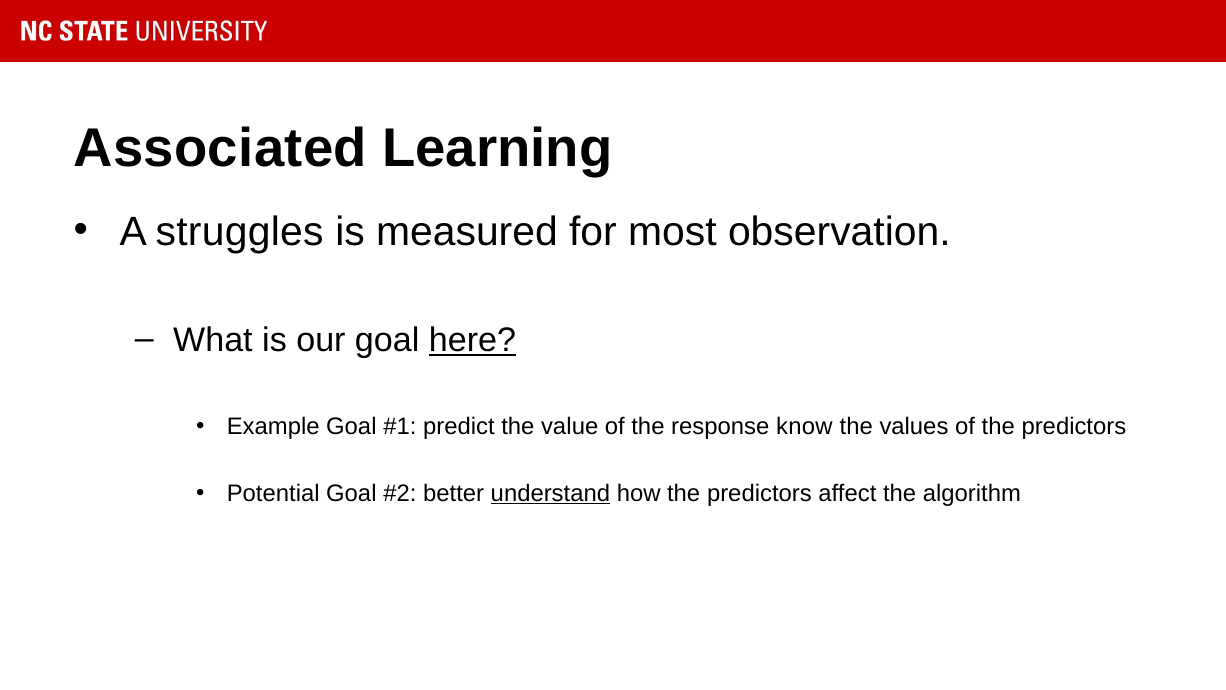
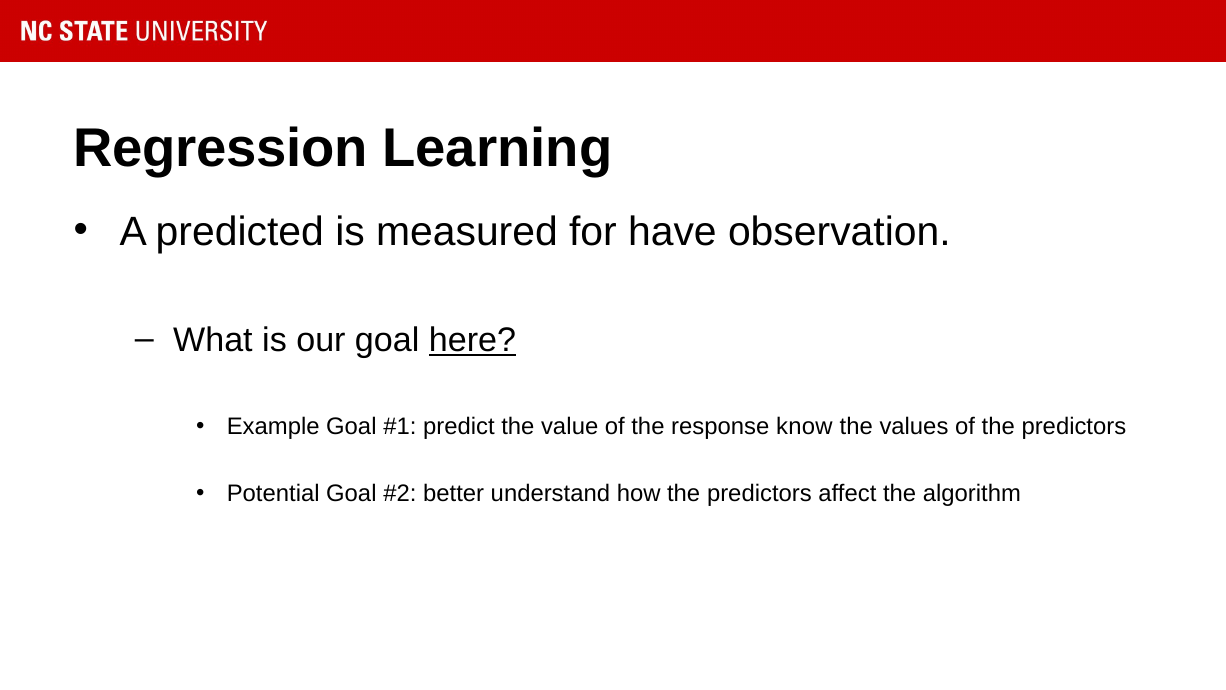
Associated: Associated -> Regression
struggles: struggles -> predicted
most: most -> have
understand underline: present -> none
